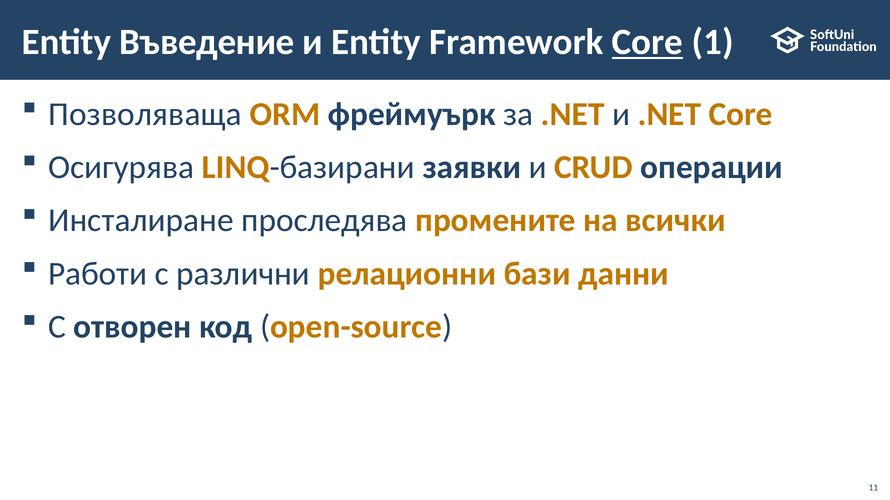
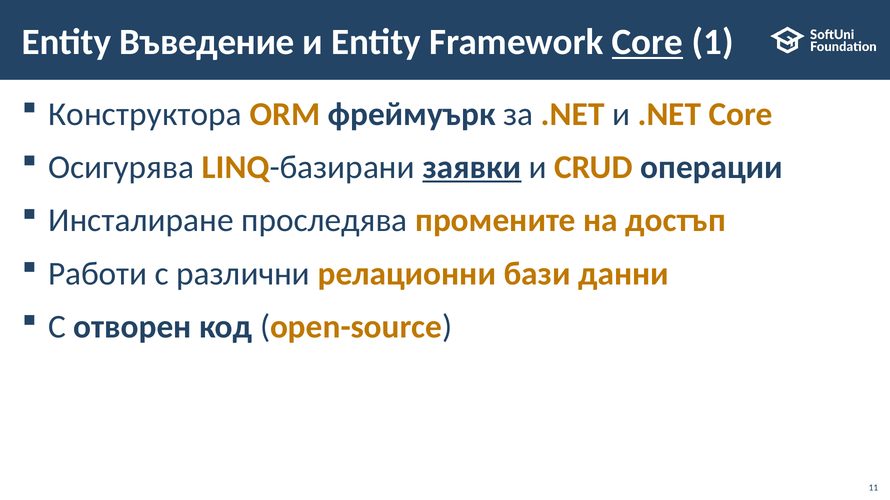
Позволяваща: Позволяваща -> Конструктора
заявки underline: none -> present
всички: всички -> достъп
